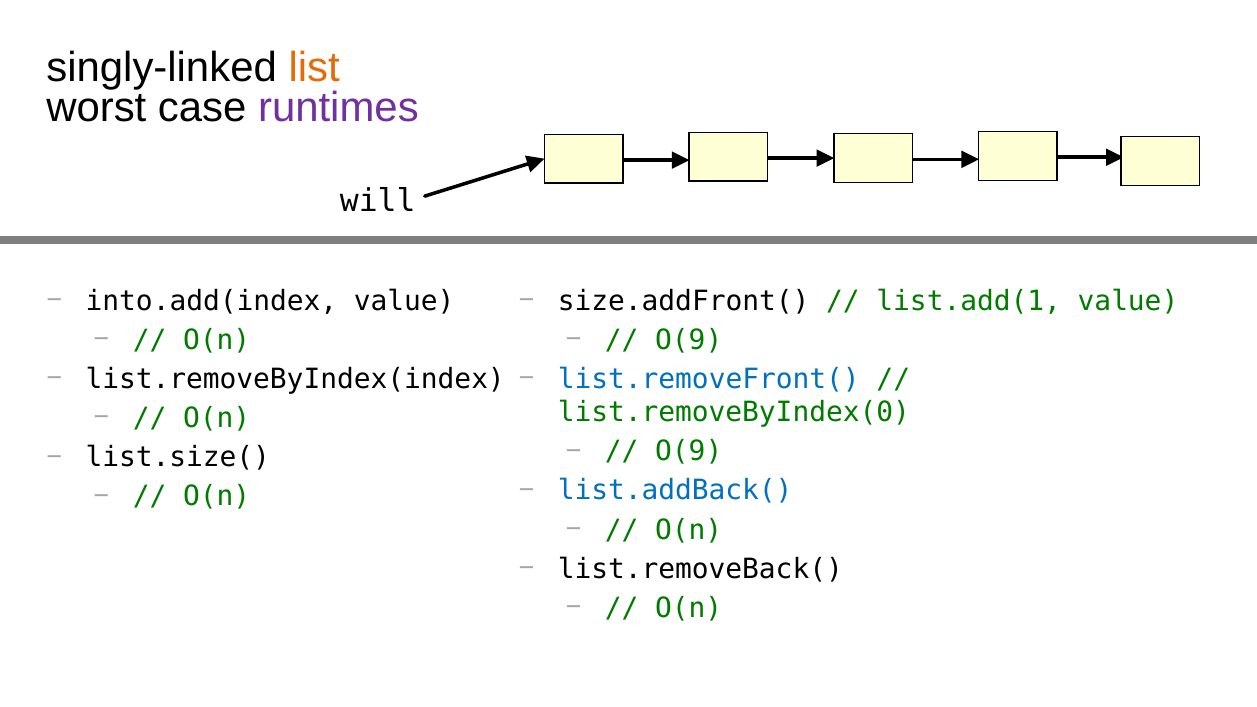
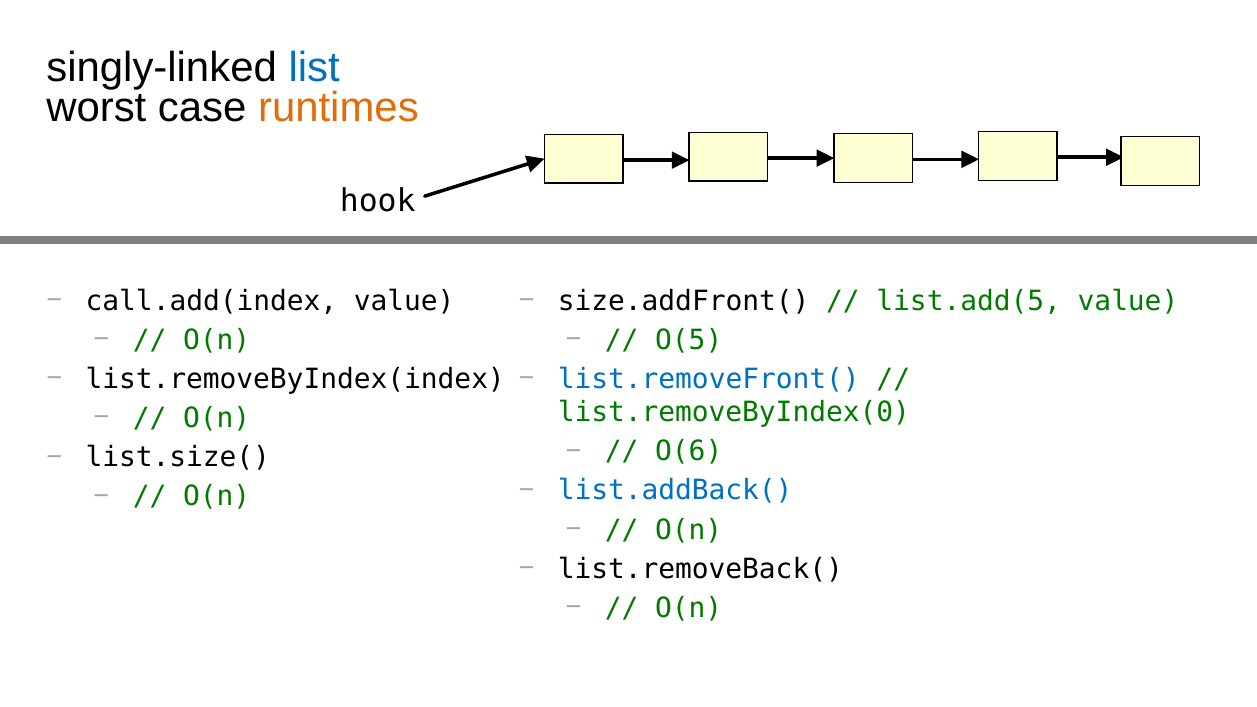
list colour: orange -> blue
runtimes colour: purple -> orange
will: will -> hook
into.add(index: into.add(index -> call.add(index
list.add(1: list.add(1 -> list.add(5
O(9 at (689, 340): O(9 -> O(5
O(9 at (689, 452): O(9 -> O(6
